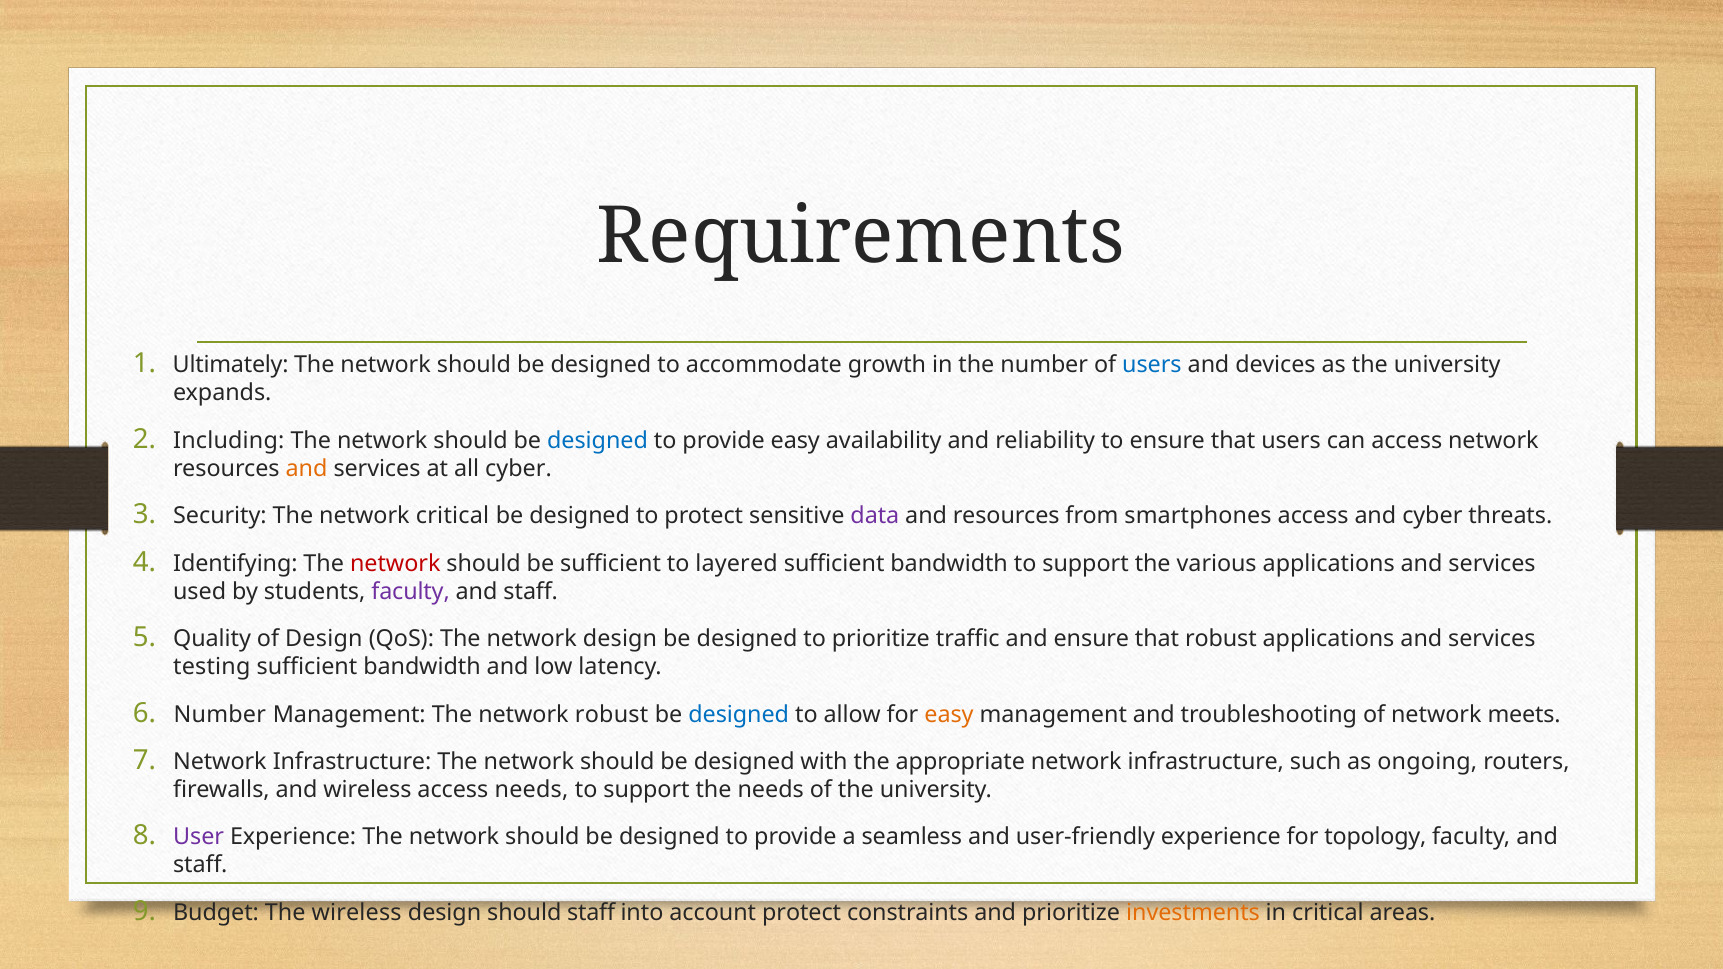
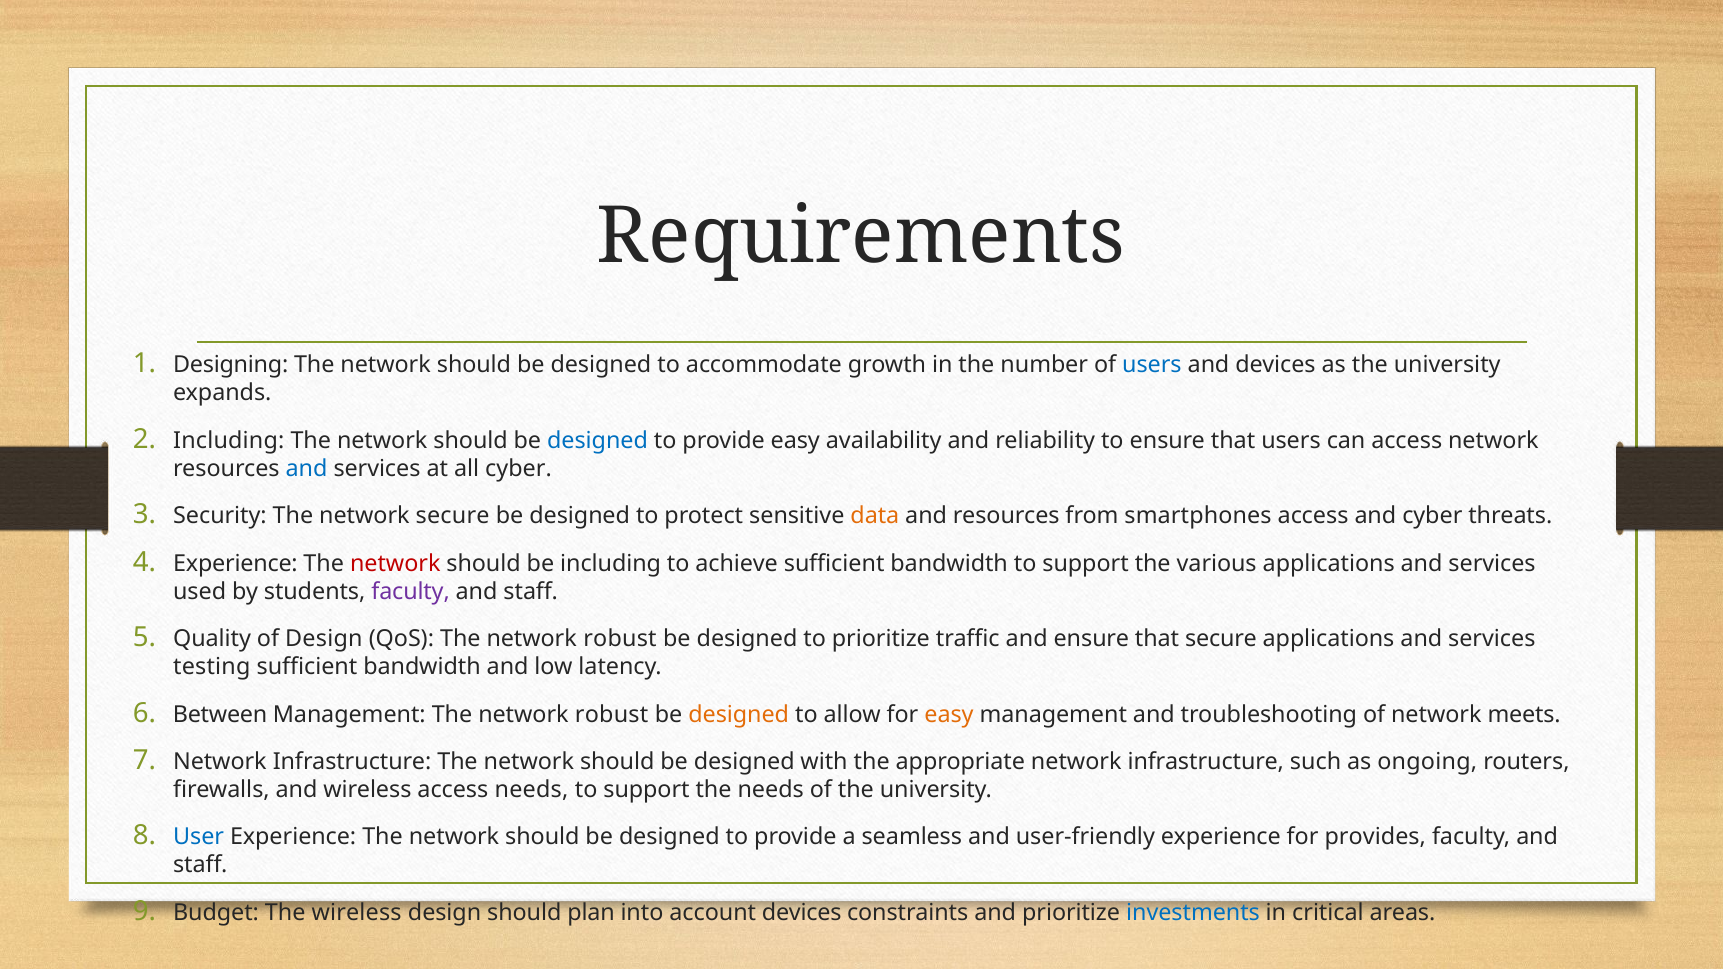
Ultimately: Ultimately -> Designing
and at (307, 469) colour: orange -> blue
network critical: critical -> secure
data colour: purple -> orange
Identifying at (235, 564): Identifying -> Experience
be sufficient: sufficient -> including
layered: layered -> achieve
QoS The network design: design -> robust
that robust: robust -> secure
Number at (220, 715): Number -> Between
designed at (739, 715) colour: blue -> orange
User colour: purple -> blue
topology: topology -> provides
should staff: staff -> plan
account protect: protect -> devices
investments colour: orange -> blue
